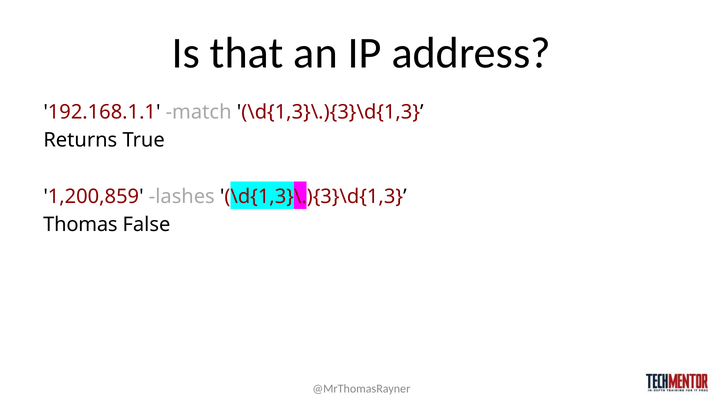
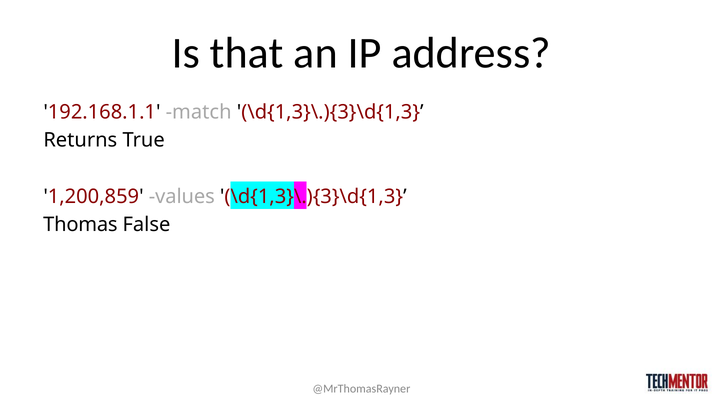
lashes: lashes -> values
